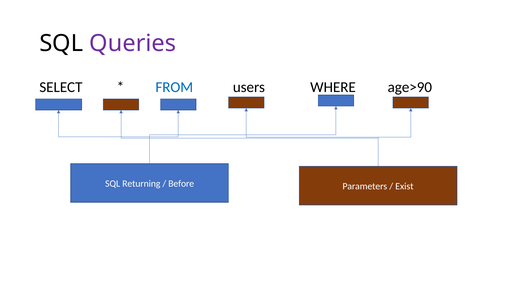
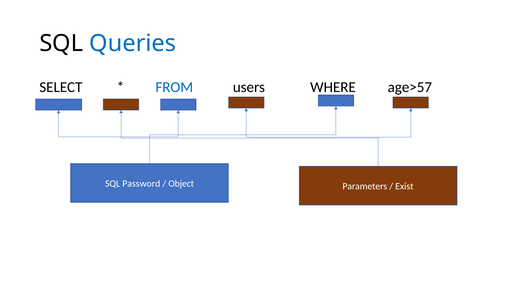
Queries colour: purple -> blue
age>90: age>90 -> age>57
Returning: Returning -> Password
Before: Before -> Object
